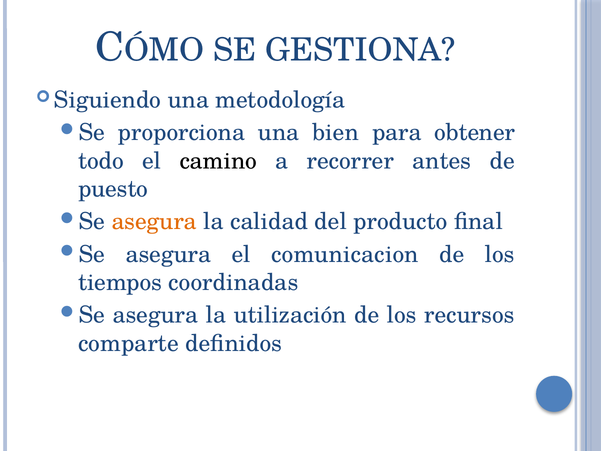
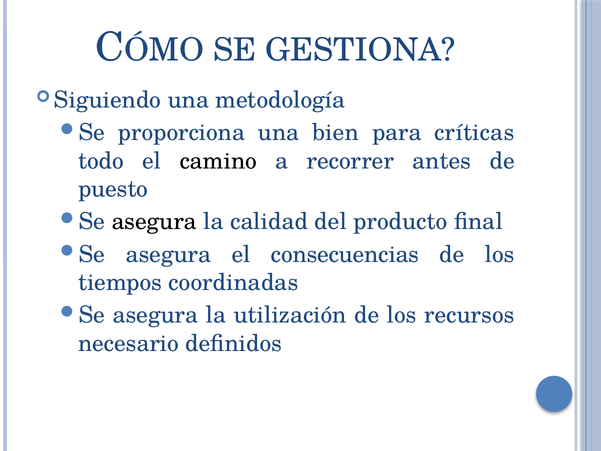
obtener: obtener -> críticas
asegura at (154, 222) colour: orange -> black
comunicacion: comunicacion -> consecuencias
comparte: comparte -> necesario
